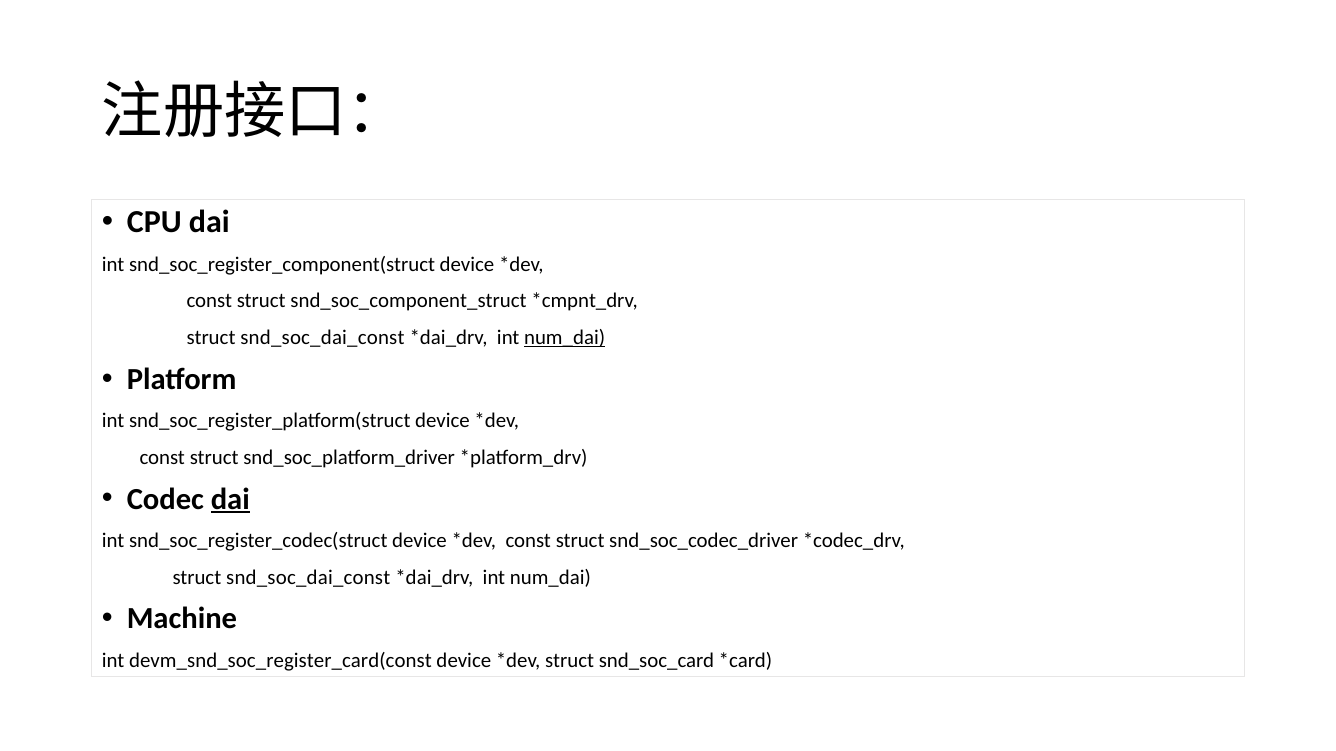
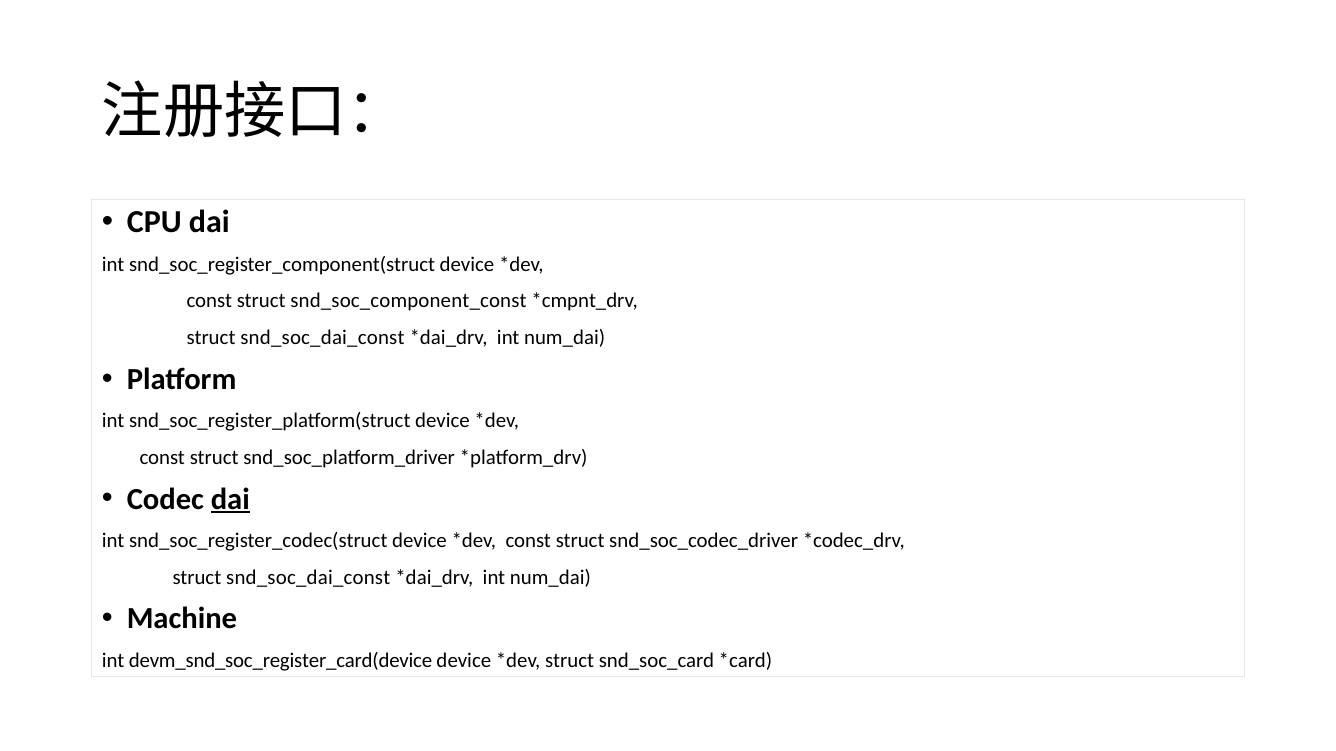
snd_soc_component_struct: snd_soc_component_struct -> snd_soc_component_const
num_dai at (565, 338) underline: present -> none
devm_snd_soc_register_card(const: devm_snd_soc_register_card(const -> devm_snd_soc_register_card(device
